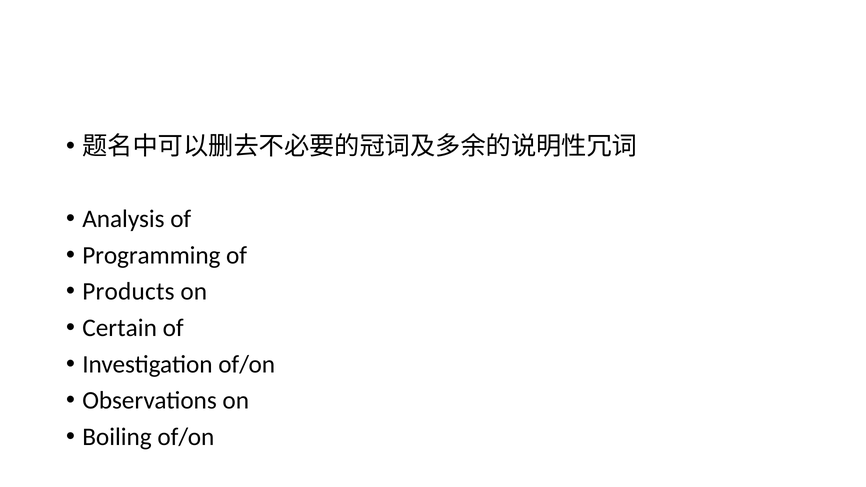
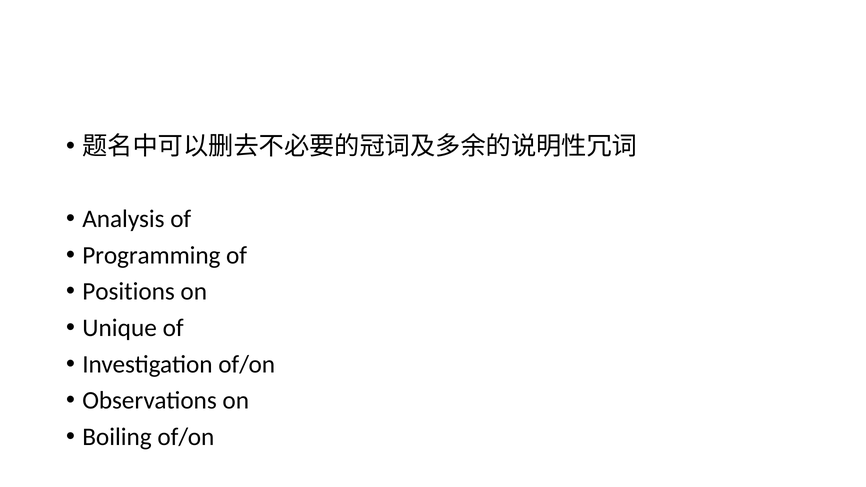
Products: Products -> Positions
Certain: Certain -> Unique
